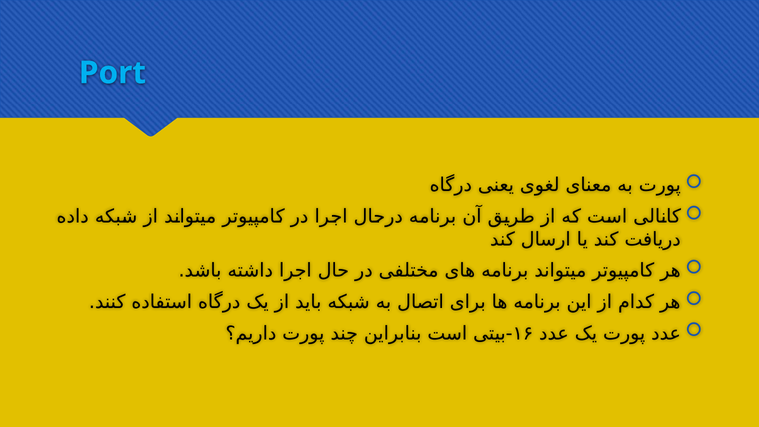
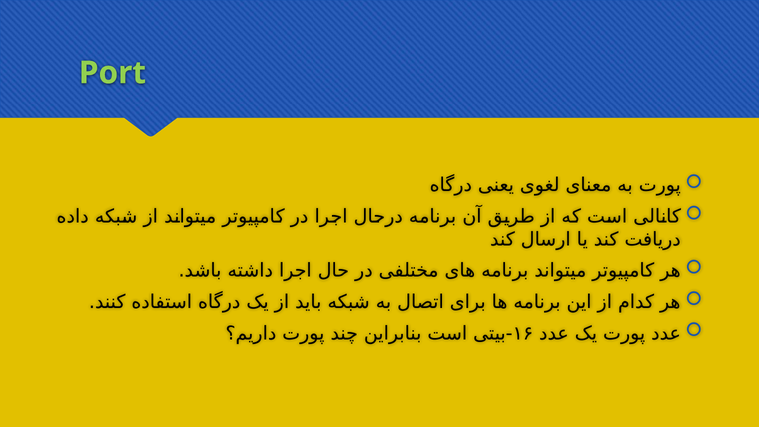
Port colour: light blue -> light green
